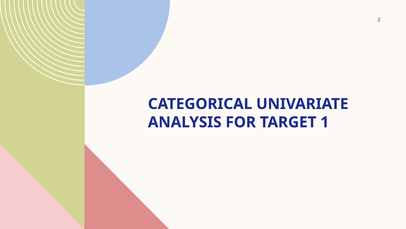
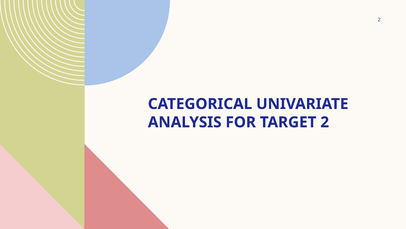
TARGET 1: 1 -> 2
